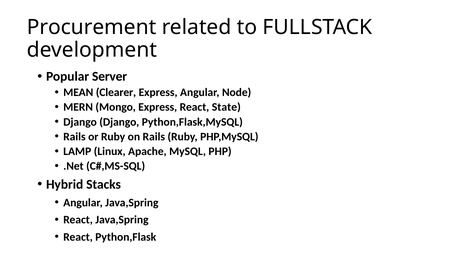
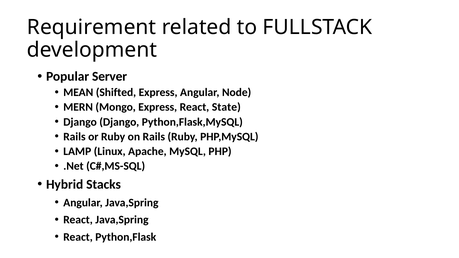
Procurement: Procurement -> Requirement
Clearer: Clearer -> Shifted
